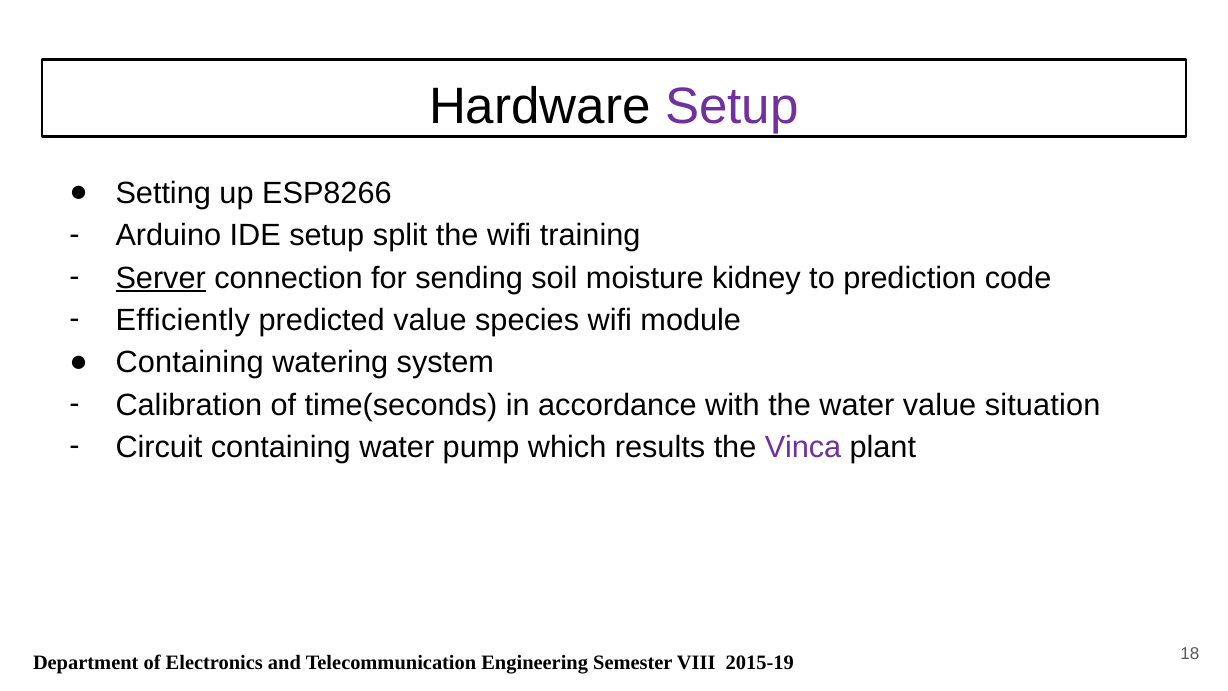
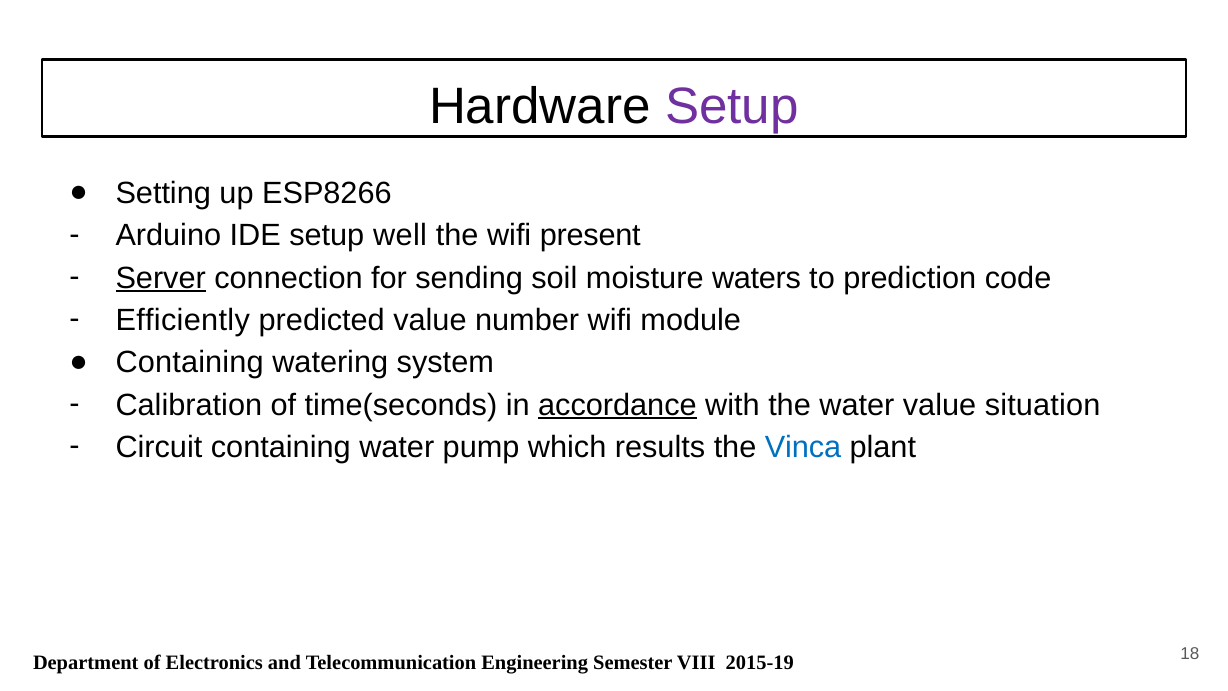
split: split -> well
training: training -> present
kidney: kidney -> waters
species: species -> number
accordance underline: none -> present
Vinca colour: purple -> blue
